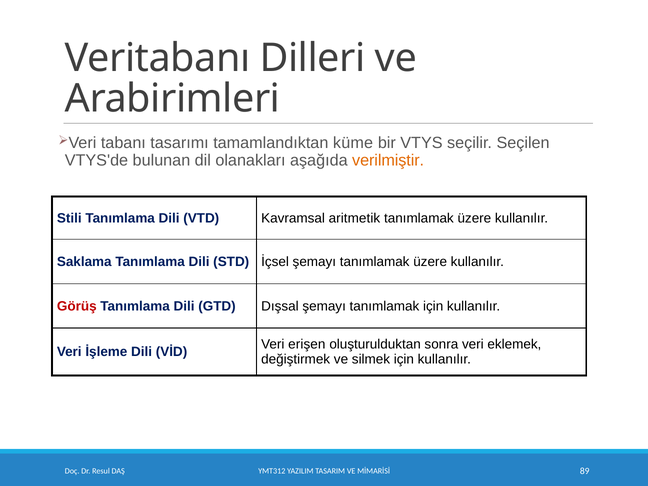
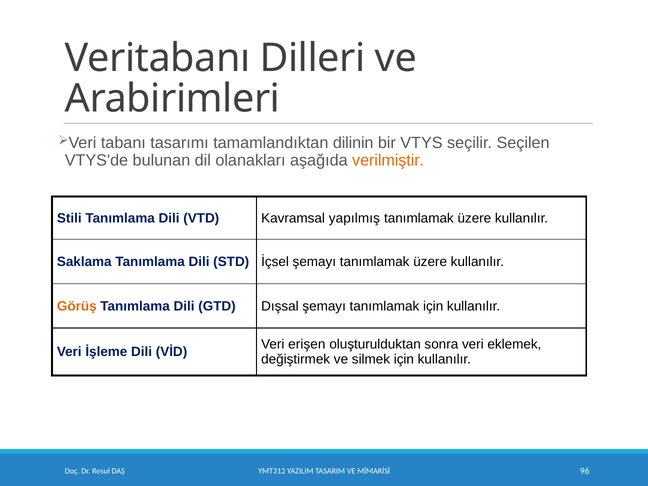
küme: küme -> dilinin
aritmetik: aritmetik -> yapılmış
Görüş colour: red -> orange
89: 89 -> 96
